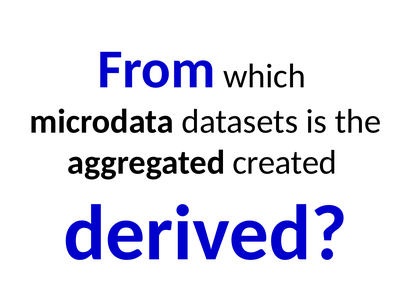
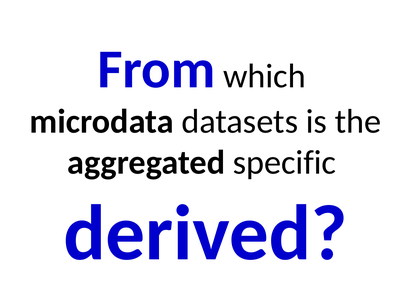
created: created -> specific
